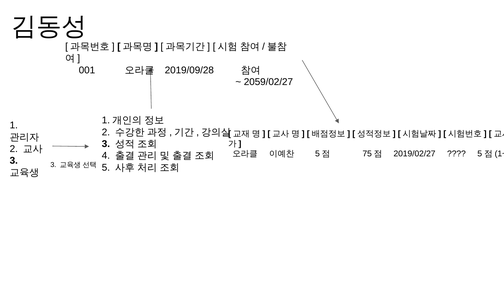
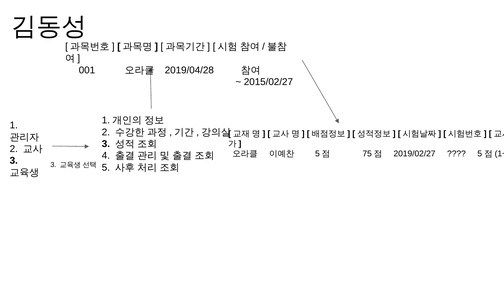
2019/09/28: 2019/09/28 -> 2019/04/28
2059/02/27: 2059/02/27 -> 2015/02/27
